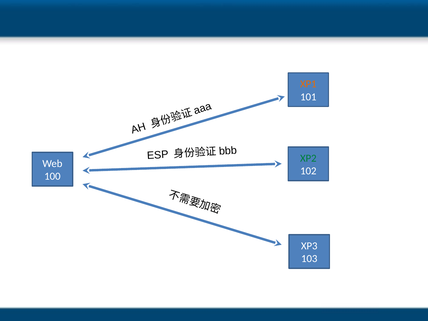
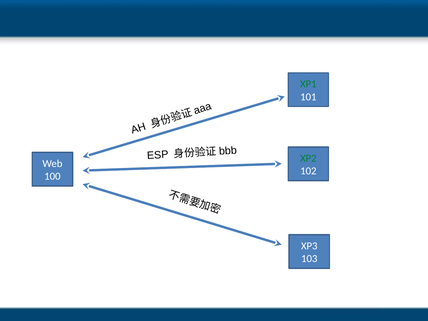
XP1 colour: orange -> green
